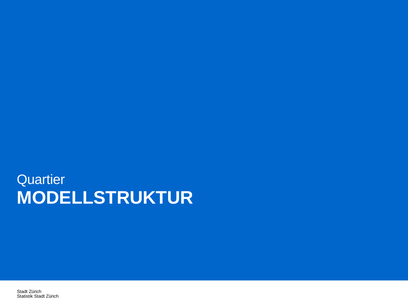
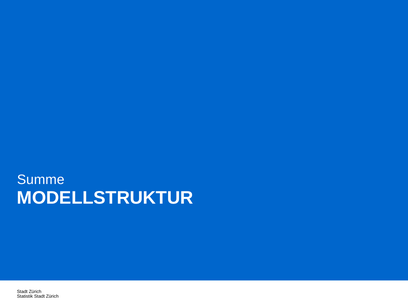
Quartier: Quartier -> Summe
